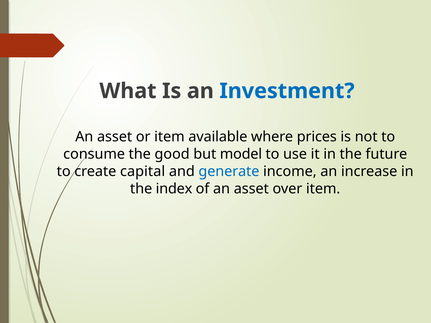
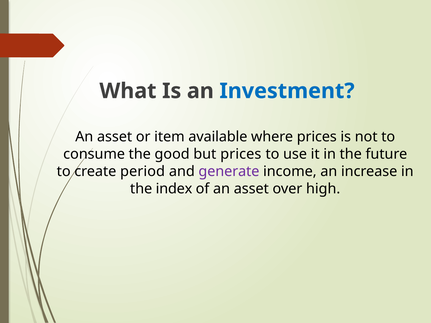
but model: model -> prices
capital: capital -> period
generate colour: blue -> purple
over item: item -> high
